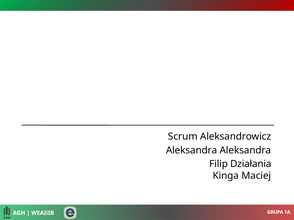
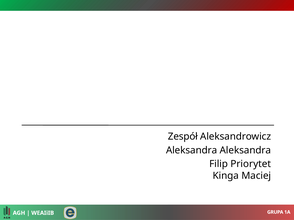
Scrum: Scrum -> Zespół
Działania: Działania -> Priorytet
